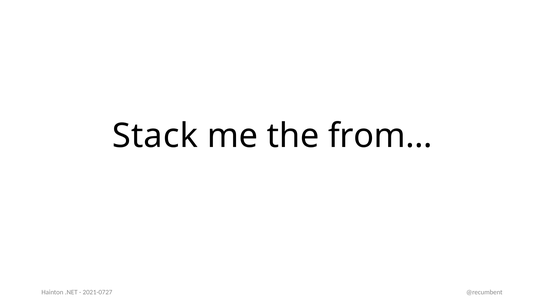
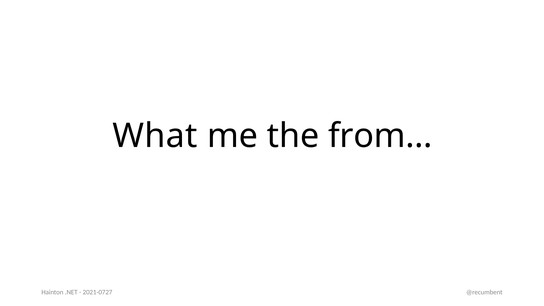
Stack: Stack -> What
